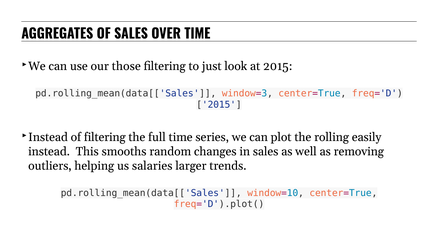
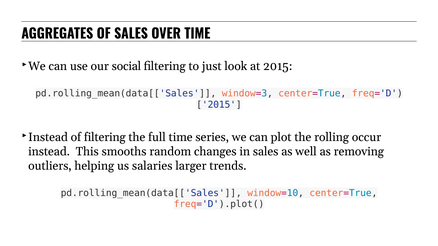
those: those -> social
easily: easily -> occur
